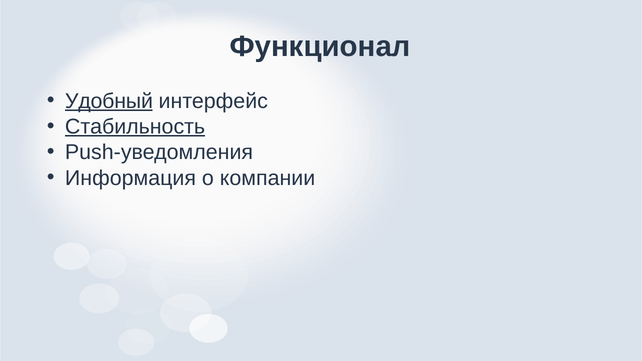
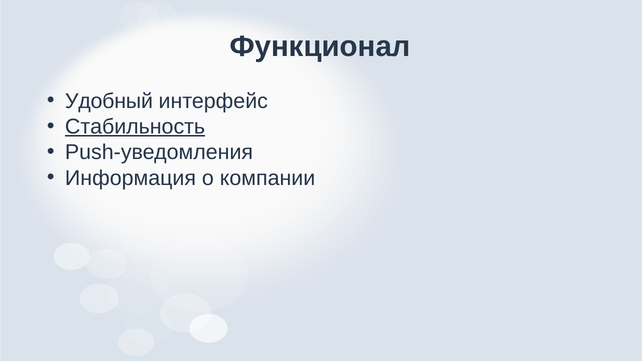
Удобный underline: present -> none
